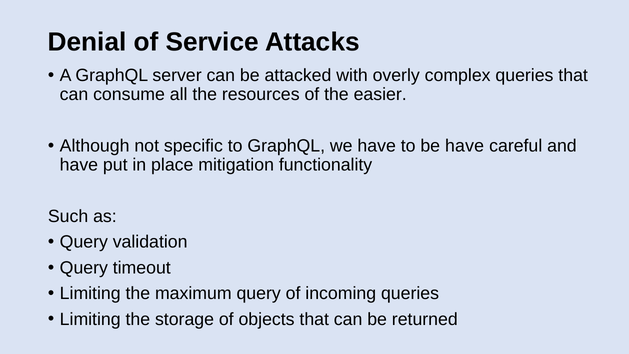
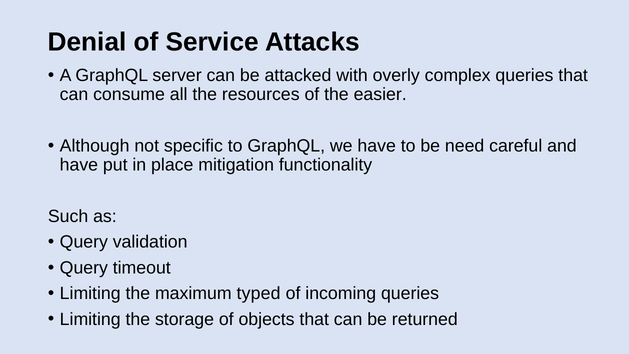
be have: have -> need
maximum query: query -> typed
